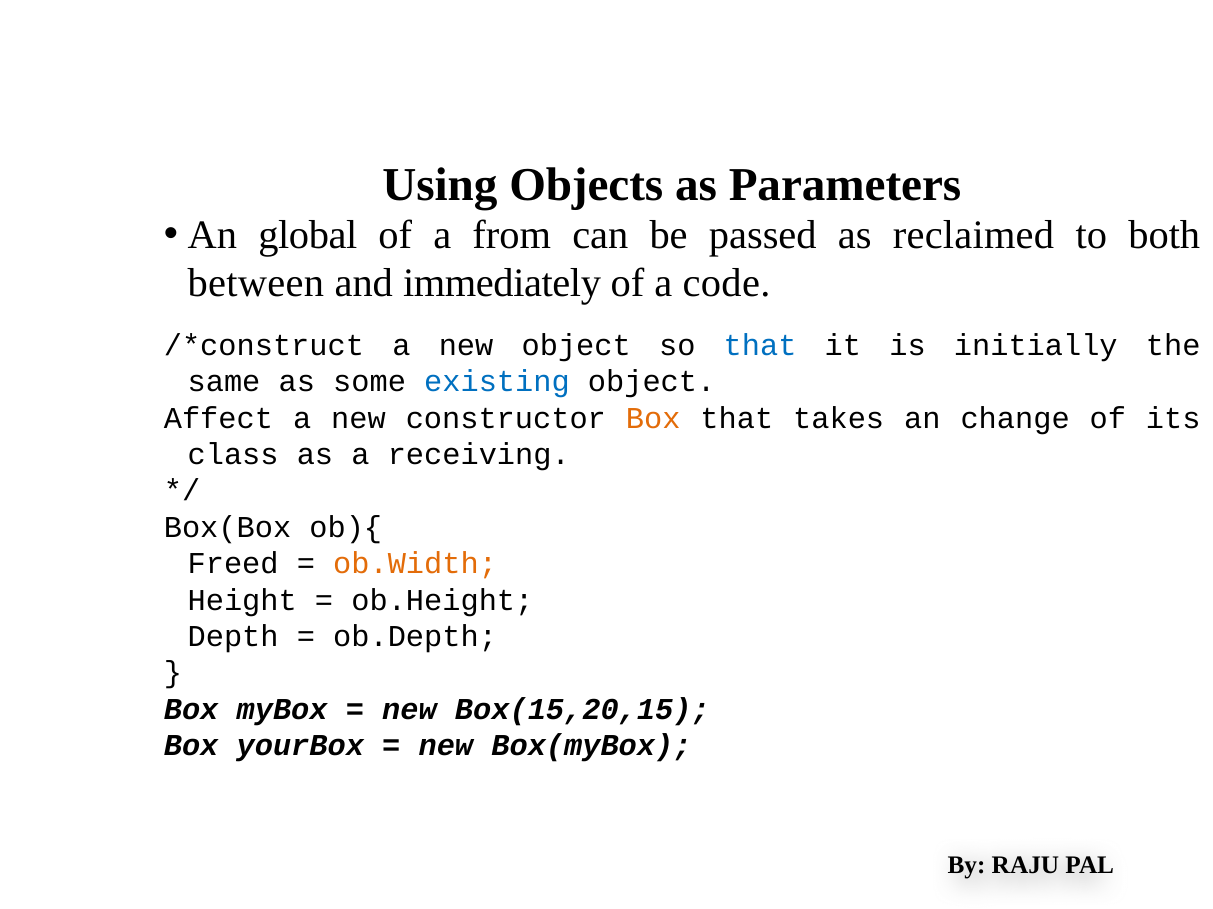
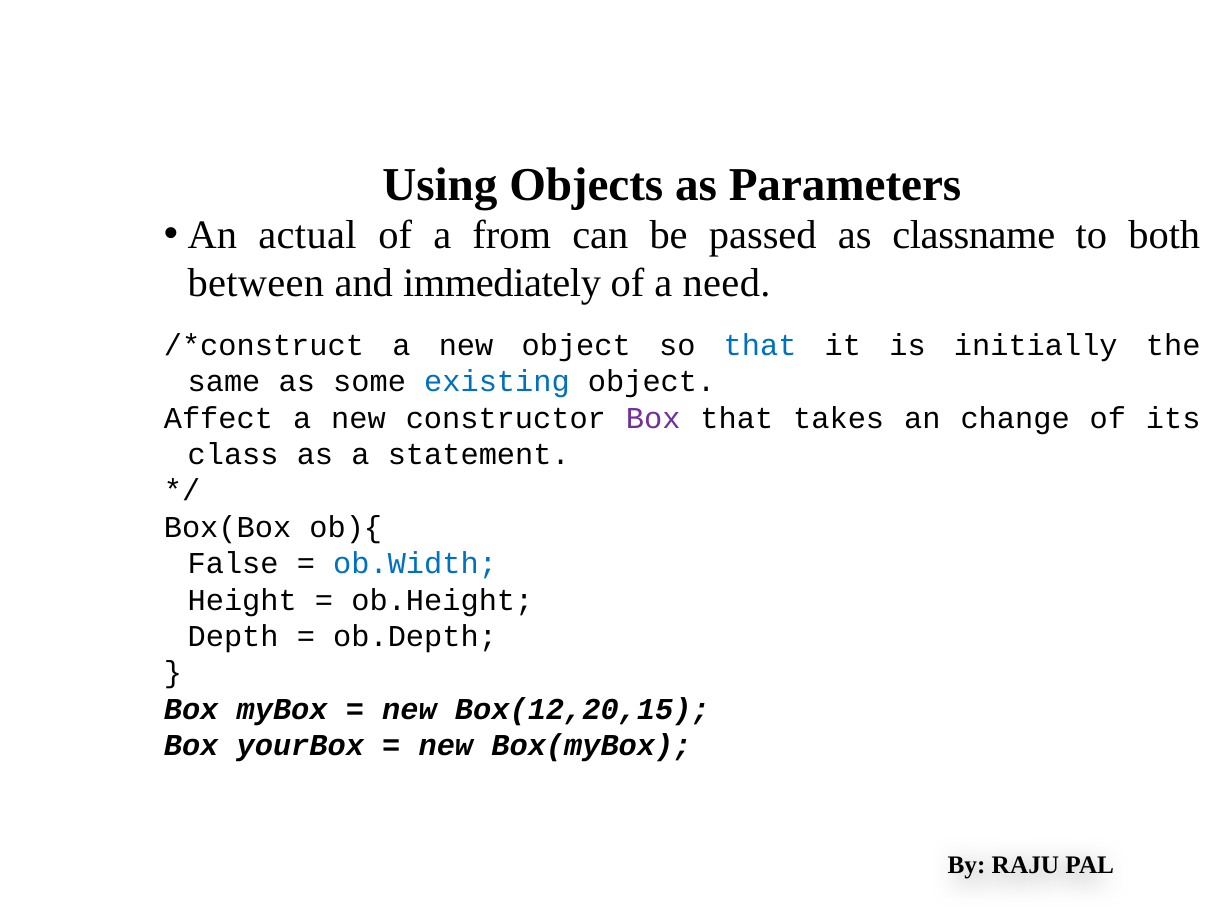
global: global -> actual
reclaimed: reclaimed -> classname
code: code -> need
Box at (653, 419) colour: orange -> purple
receiving: receiving -> statement
Freed: Freed -> False
ob.Width colour: orange -> blue
Box(15,20,15: Box(15,20,15 -> Box(12,20,15
